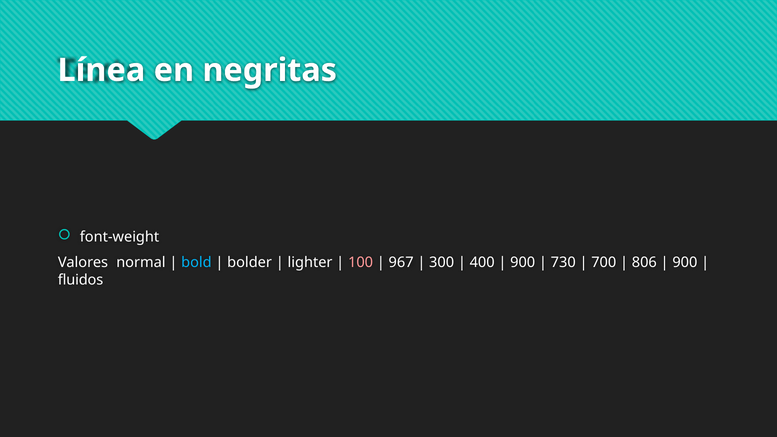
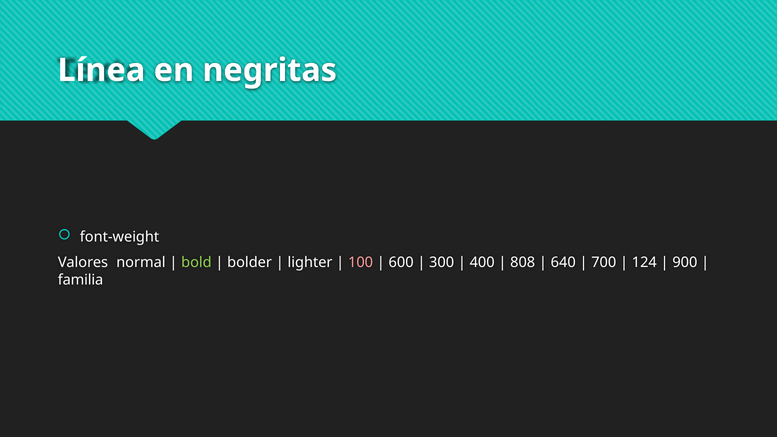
bold colour: light blue -> light green
967: 967 -> 600
900 at (523, 262): 900 -> 808
730: 730 -> 640
806: 806 -> 124
fluidos: fluidos -> familia
